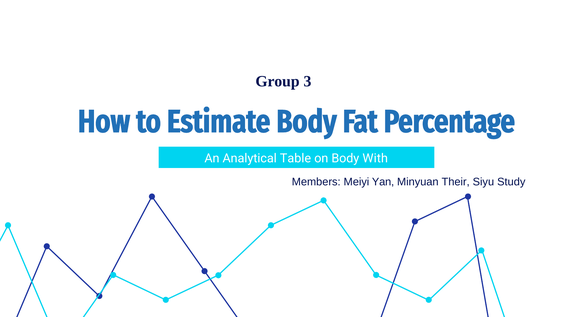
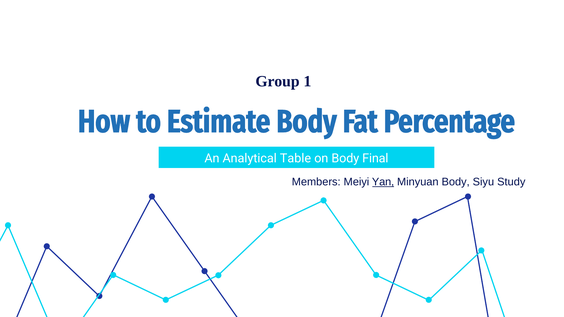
3: 3 -> 1
With: With -> Final
Yan underline: none -> present
Minyuan Their: Their -> Body
